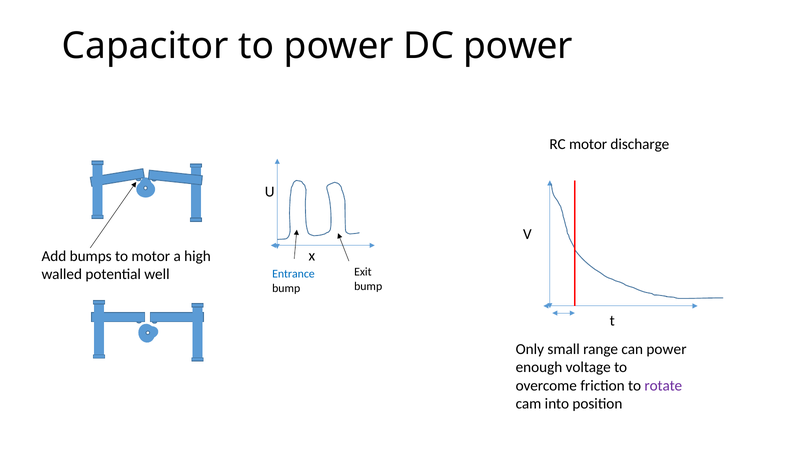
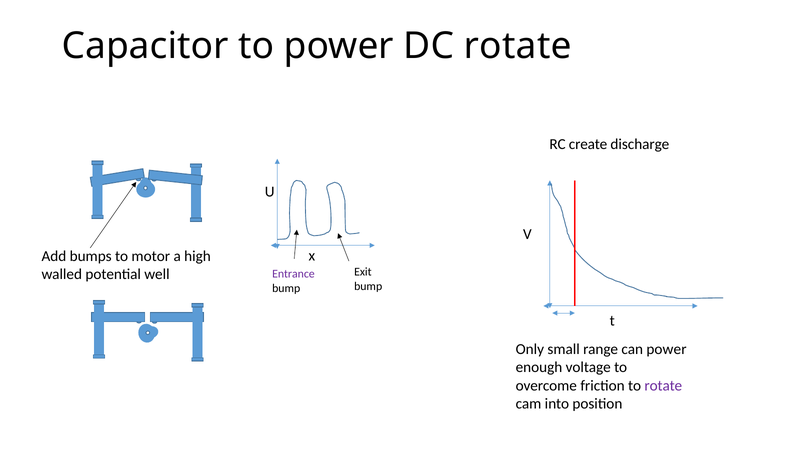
DC power: power -> rotate
RC motor: motor -> create
Entrance colour: blue -> purple
